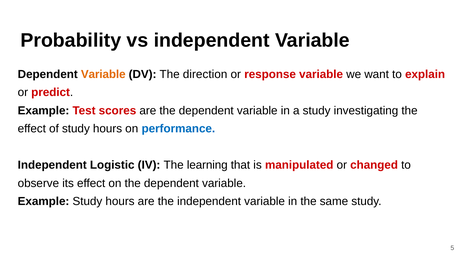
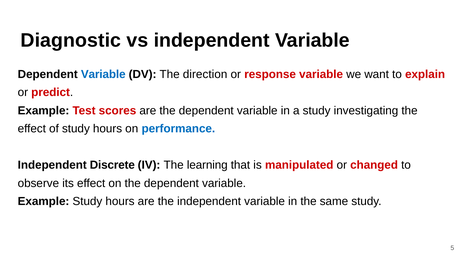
Probability: Probability -> Diagnostic
Variable at (103, 74) colour: orange -> blue
Logistic: Logistic -> Discrete
